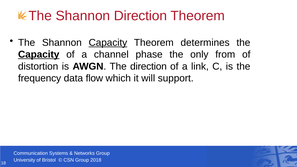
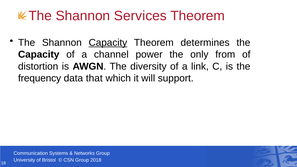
Shannon Direction: Direction -> Services
Capacity at (39, 55) underline: present -> none
phase: phase -> power
The direction: direction -> diversity
flow: flow -> that
